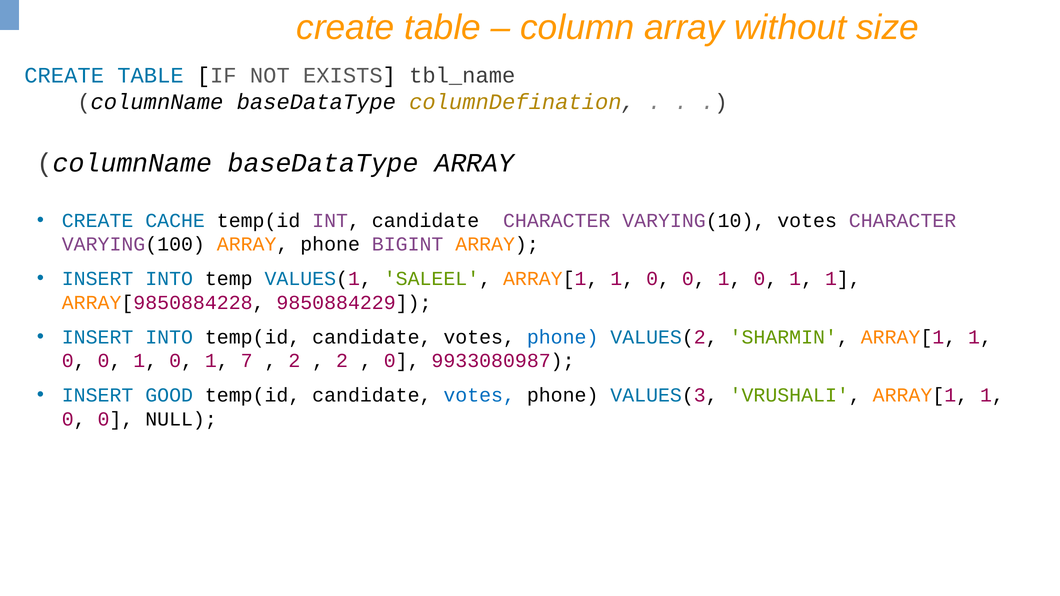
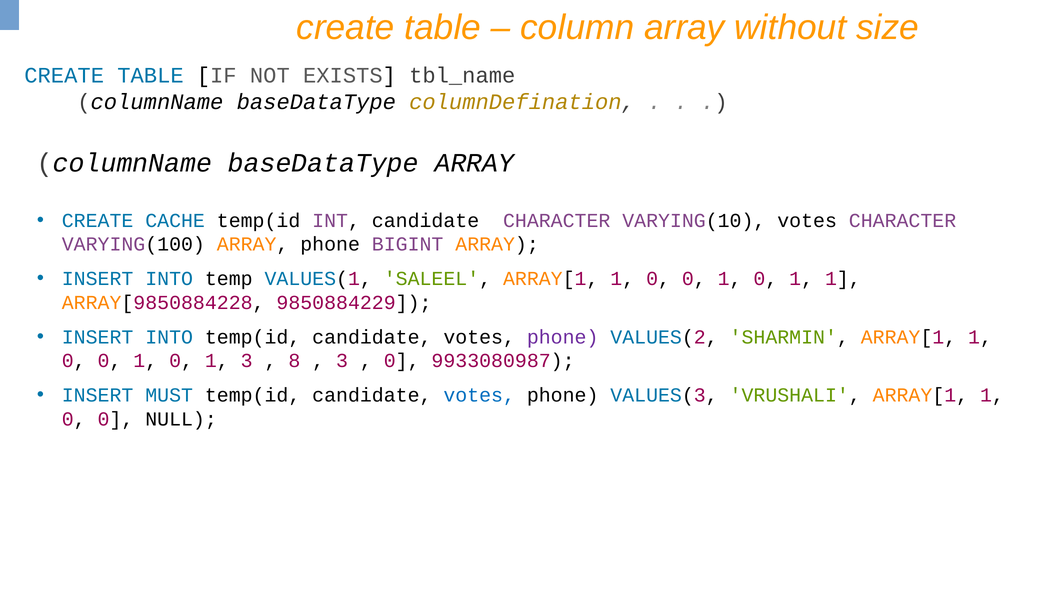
phone at (563, 337) colour: blue -> purple
1 7: 7 -> 3
2 at (294, 361): 2 -> 8
2 at (342, 361): 2 -> 3
GOOD: GOOD -> MUST
